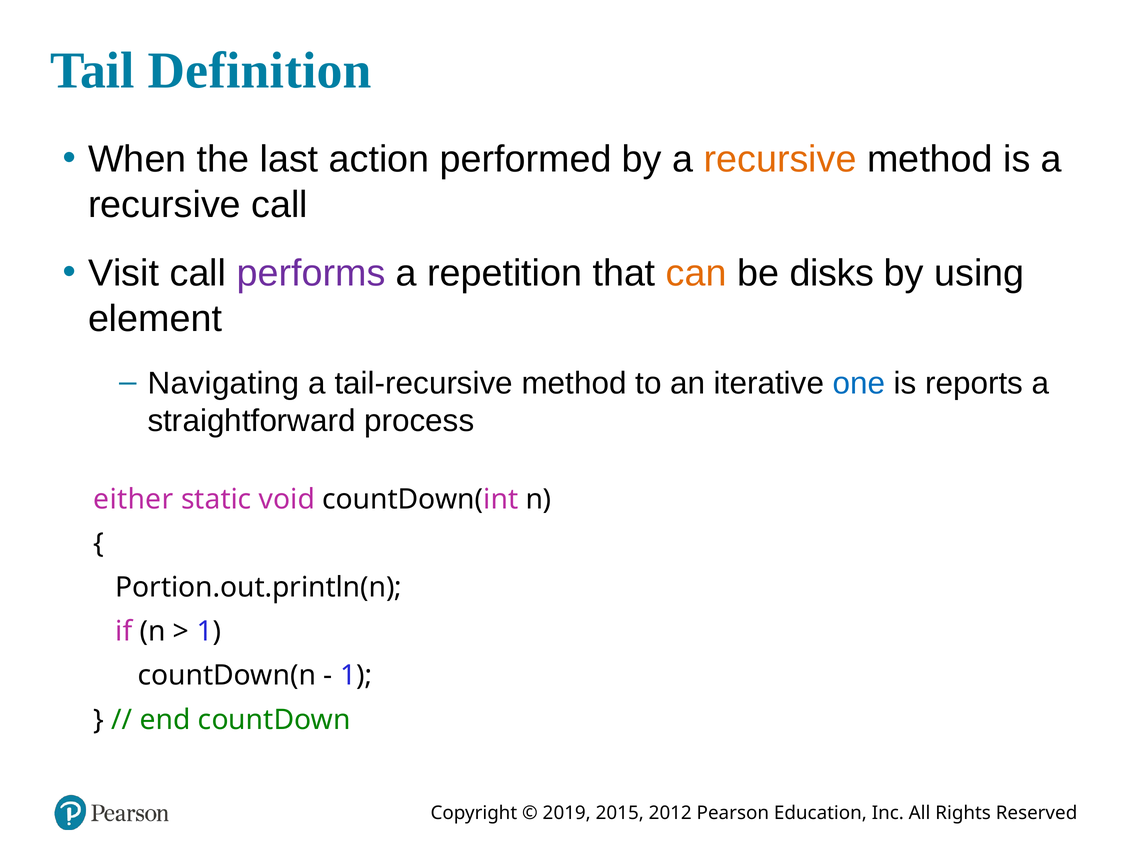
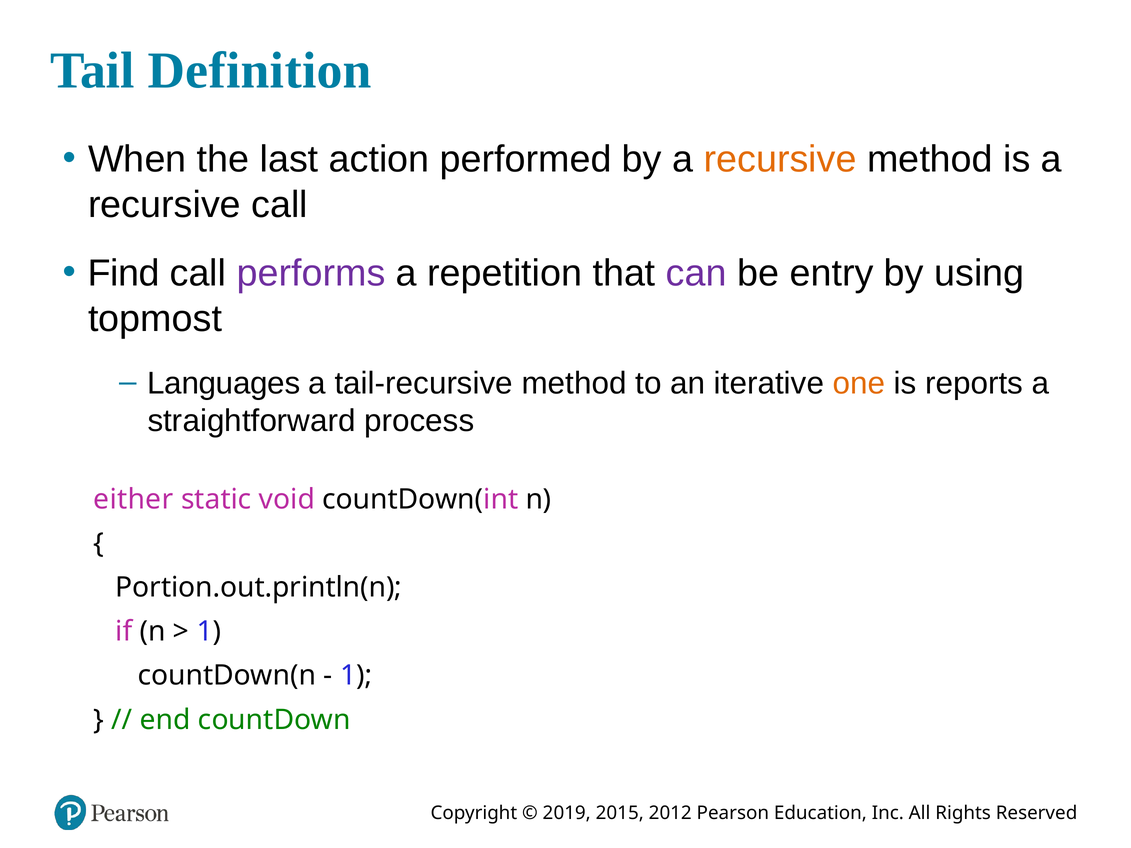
Visit: Visit -> Find
can colour: orange -> purple
disks: disks -> entry
element: element -> topmost
Navigating: Navigating -> Languages
one colour: blue -> orange
